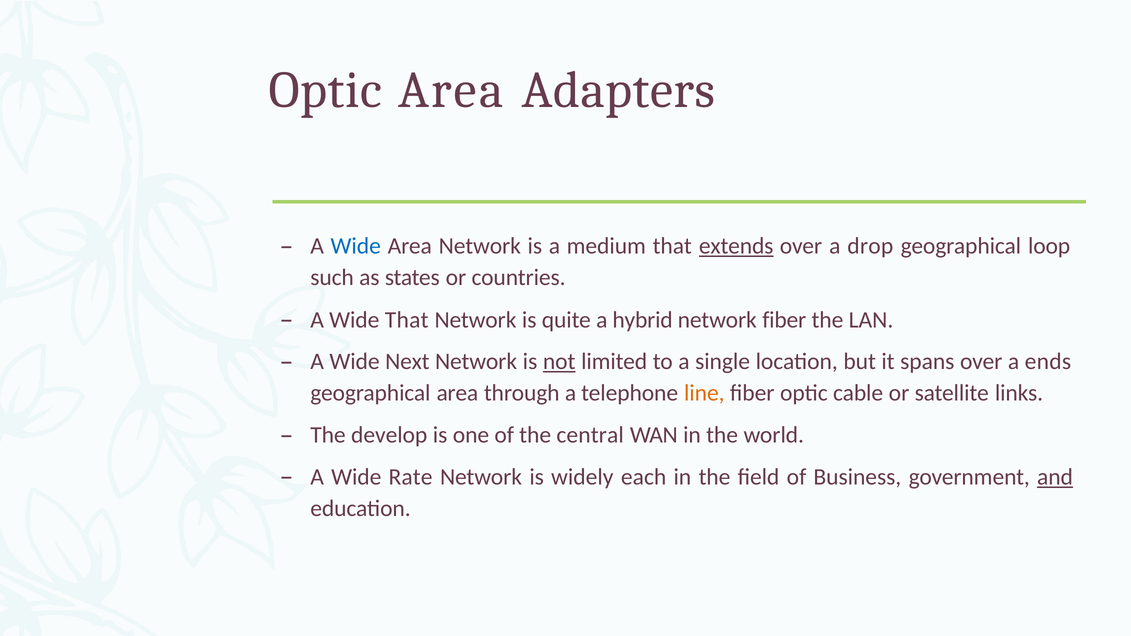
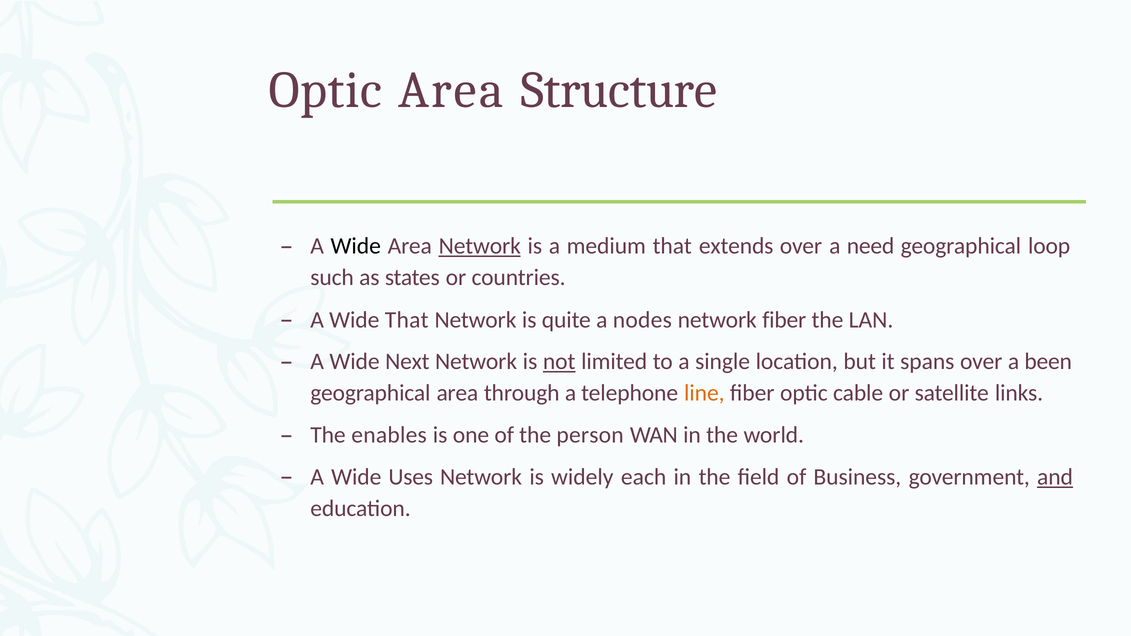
Adapters: Adapters -> Structure
Wide at (356, 246) colour: blue -> black
Network at (480, 246) underline: none -> present
extends underline: present -> none
drop: drop -> need
hybrid: hybrid -> nodes
ends: ends -> been
develop: develop -> enables
central: central -> person
Rate: Rate -> Uses
